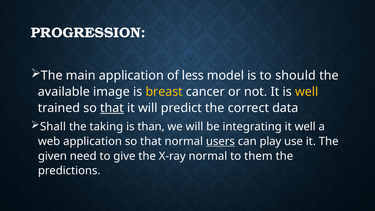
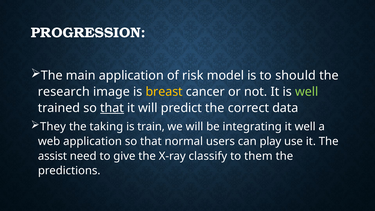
less: less -> risk
available: available -> research
well at (307, 92) colour: yellow -> light green
Shall: Shall -> They
than: than -> train
users underline: present -> none
given: given -> assist
X-ray normal: normal -> classify
